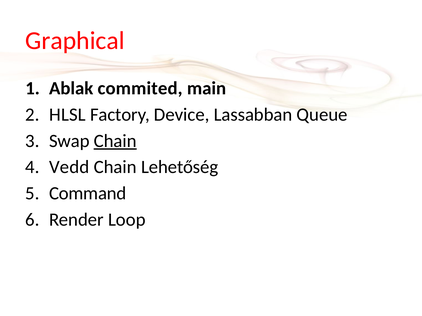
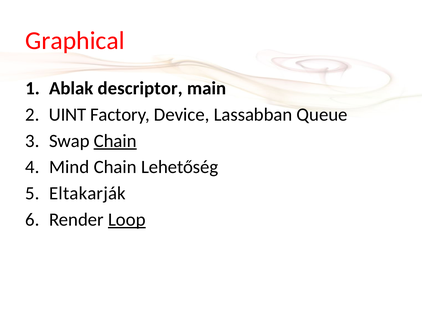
commited: commited -> descriptor
HLSL: HLSL -> UINT
Vedd: Vedd -> Mind
Command: Command -> Eltakarják
Loop underline: none -> present
